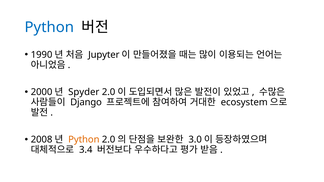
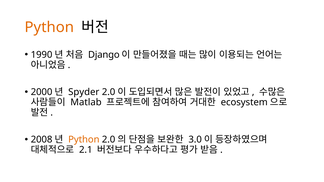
Python at (49, 27) colour: blue -> orange
Jupyter: Jupyter -> Django
Django: Django -> Matlab
3.4: 3.4 -> 2.1
